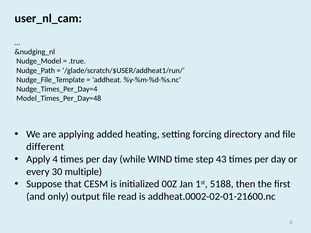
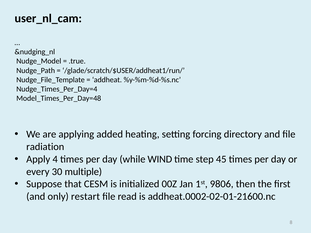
different: different -> radiation
43: 43 -> 45
5188: 5188 -> 9806
output: output -> restart
